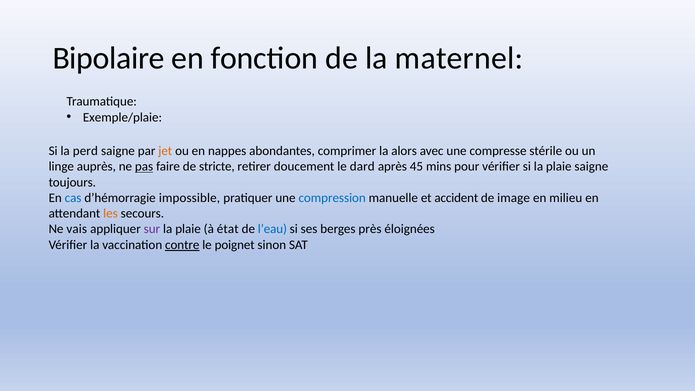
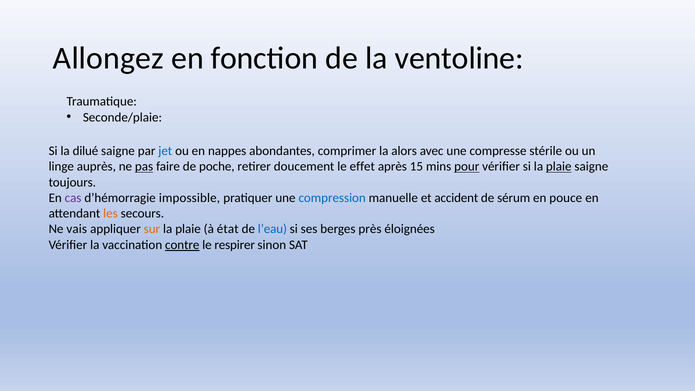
Bipolaire: Bipolaire -> Allongez
maternel: maternel -> ventoline
Exemple/plaie: Exemple/plaie -> Seconde/plaie
perd: perd -> dilué
jet colour: orange -> blue
stricte: stricte -> poche
dard: dard -> effet
45: 45 -> 15
pour underline: none -> present
plaie at (559, 167) underline: none -> present
cas colour: blue -> purple
image: image -> sérum
milieu: milieu -> pouce
sur colour: purple -> orange
poignet: poignet -> respirer
